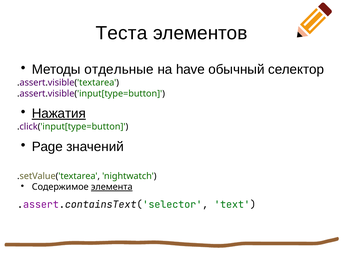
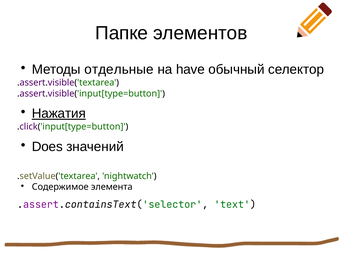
Теста: Теста -> Папке
Page: Page -> Does
элемента underline: present -> none
